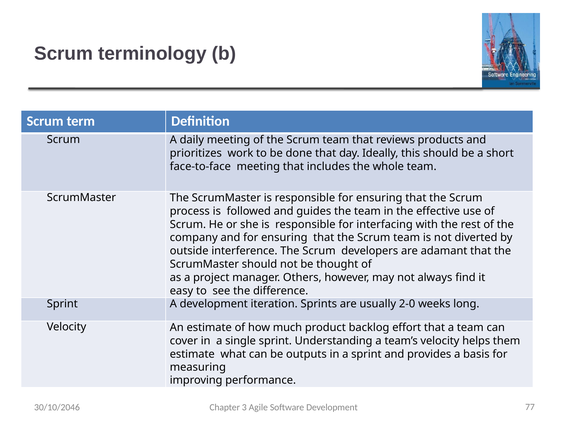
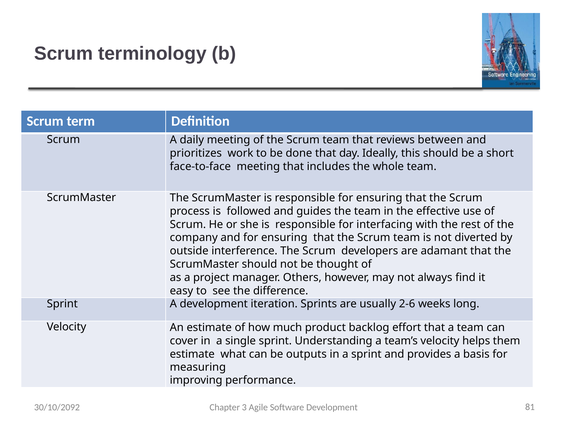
products: products -> between
2-0: 2-0 -> 2-6
30/10/2046: 30/10/2046 -> 30/10/2092
77: 77 -> 81
